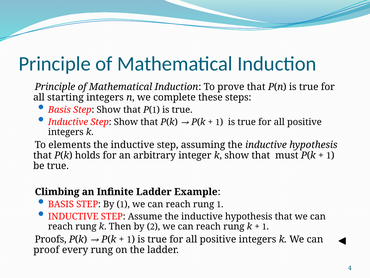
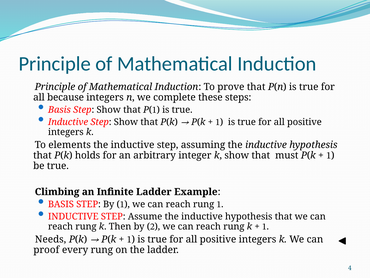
starting: starting -> because
Proofs: Proofs -> Needs
